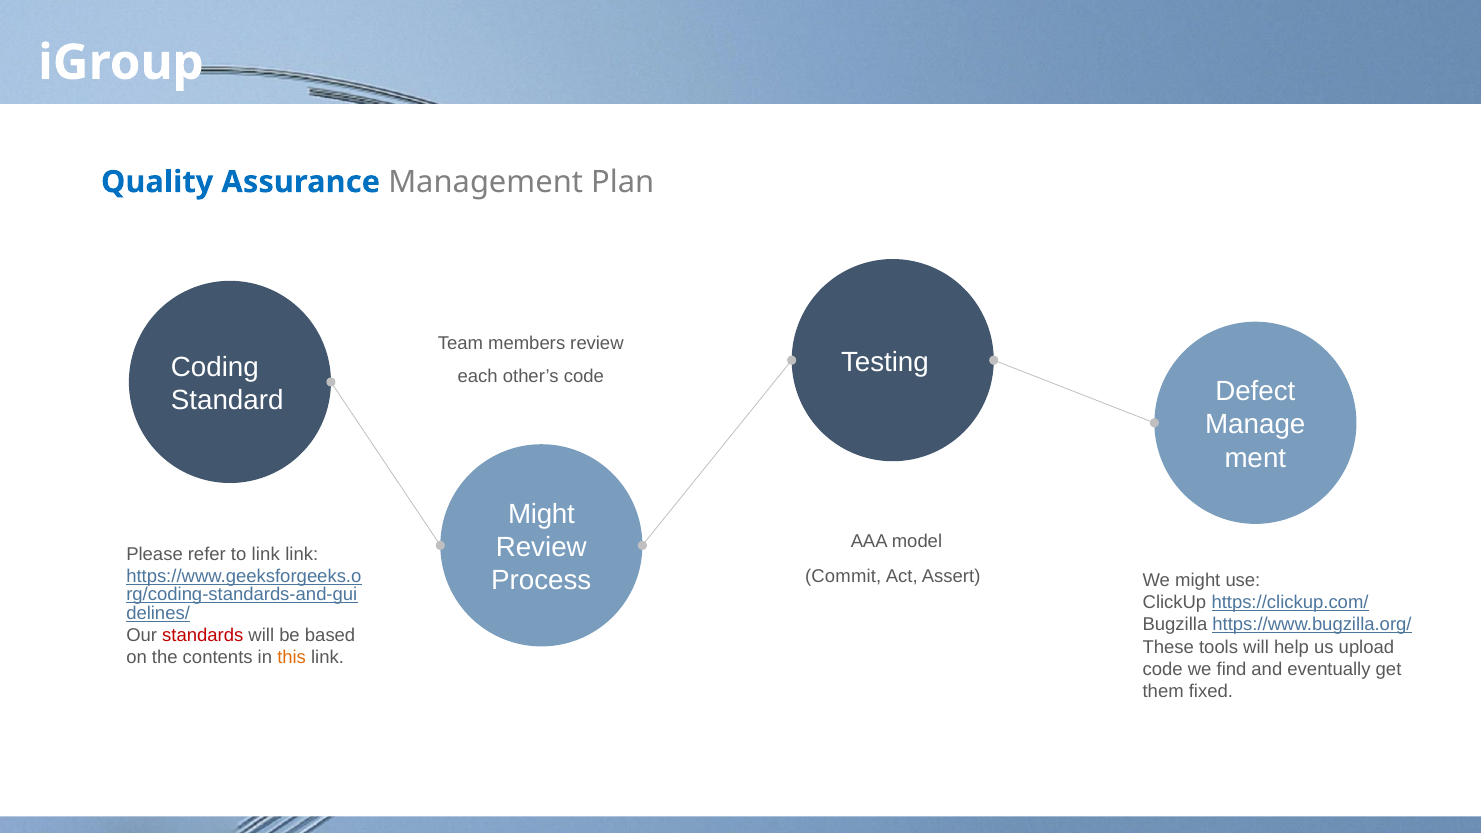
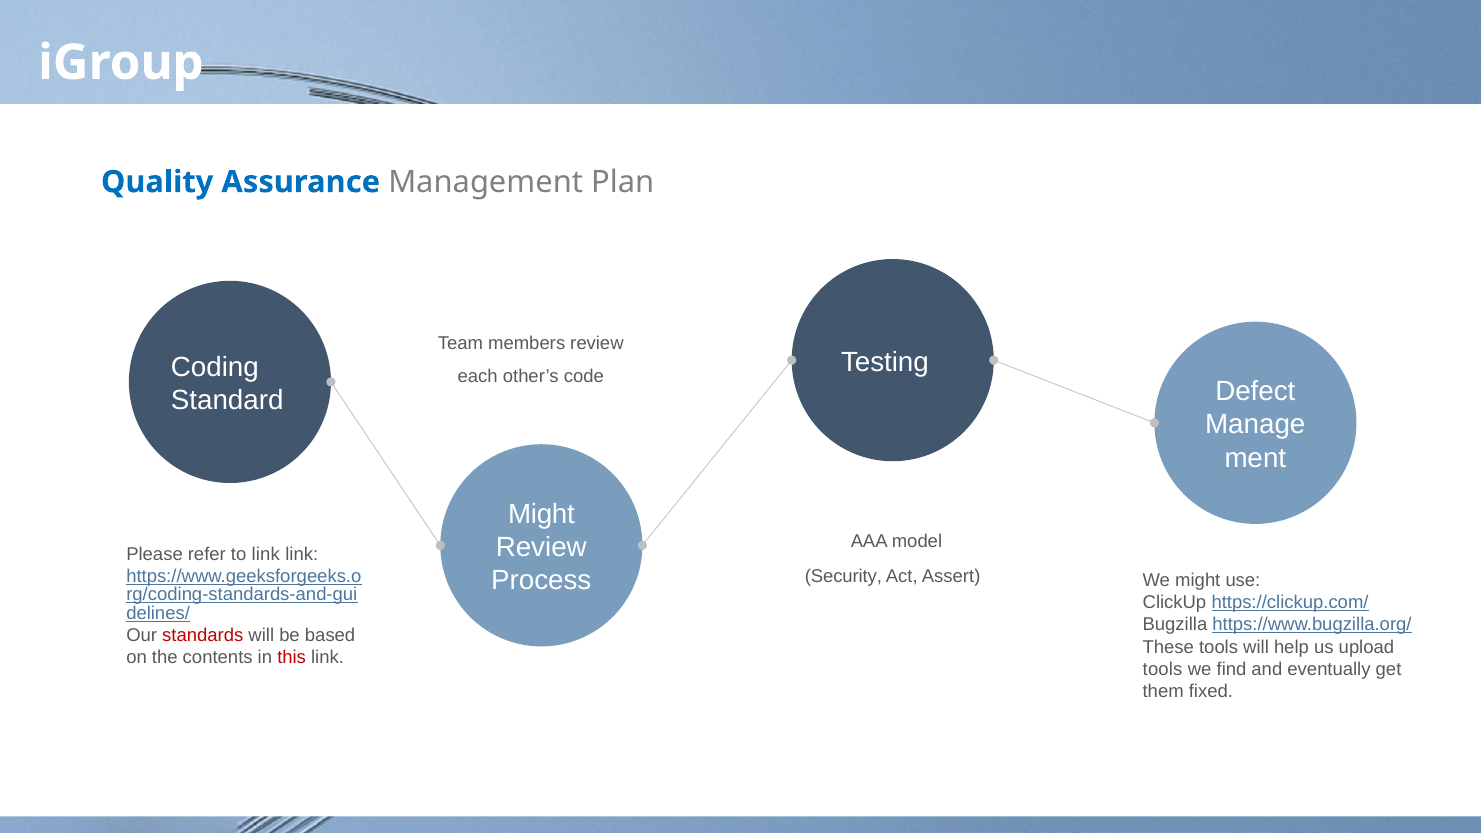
Commit: Commit -> Security
this colour: orange -> red
code at (1163, 669): code -> tools
